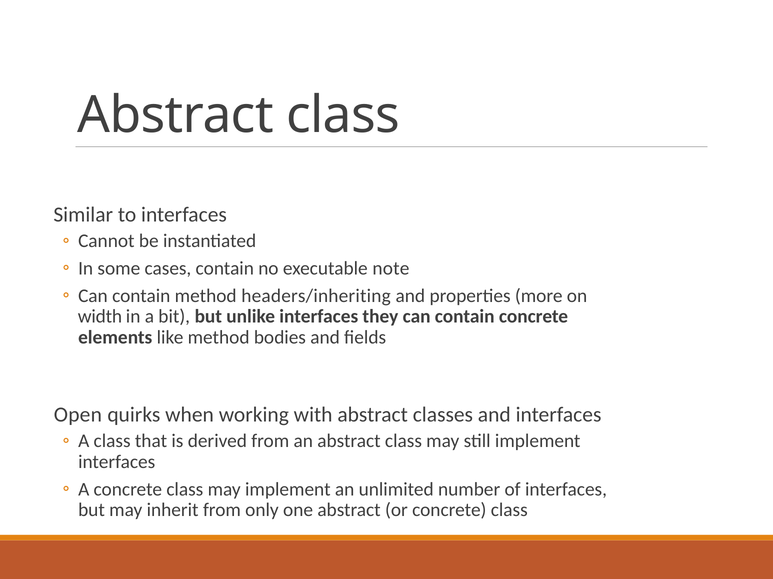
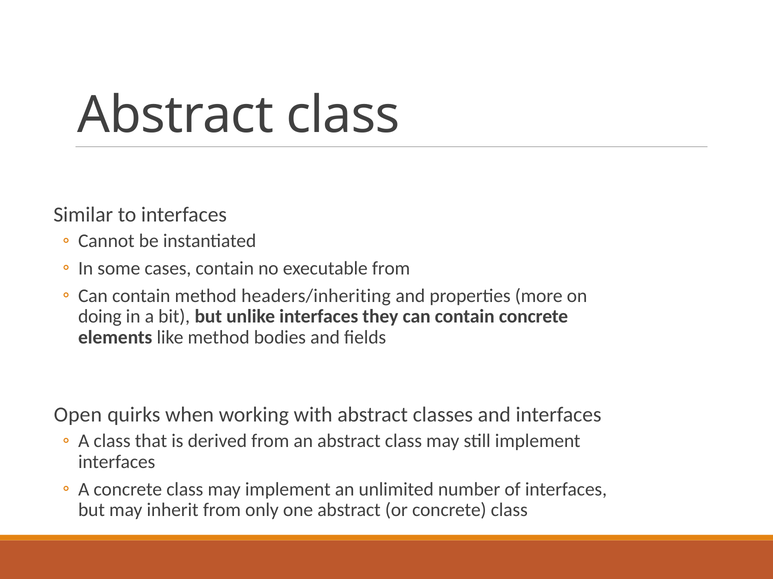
executable note: note -> from
width: width -> doing
